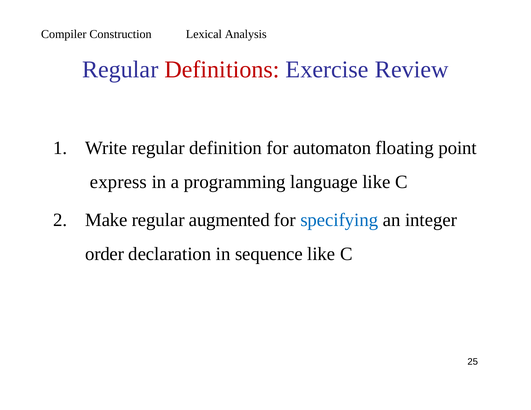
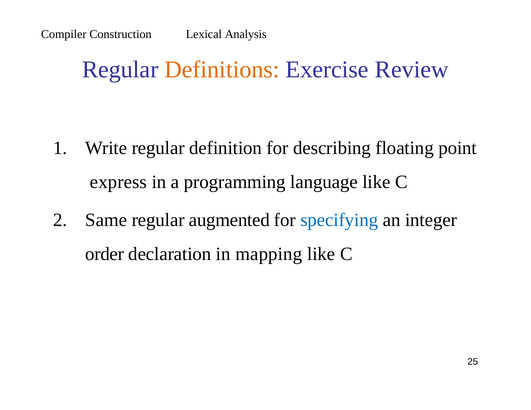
Definitions colour: red -> orange
automaton: automaton -> describing
Make: Make -> Same
sequence: sequence -> mapping
